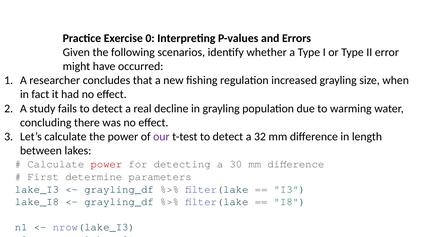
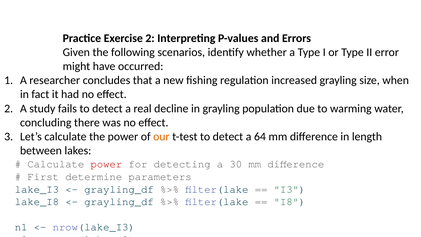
Exercise 0: 0 -> 2
our colour: purple -> orange
32: 32 -> 64
